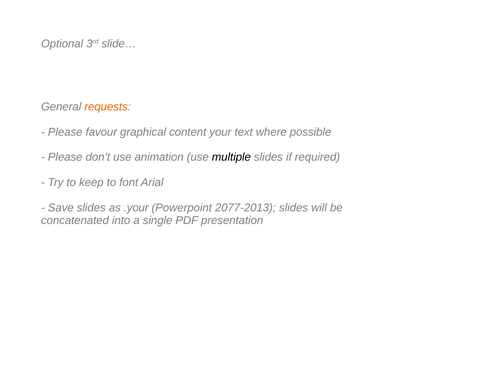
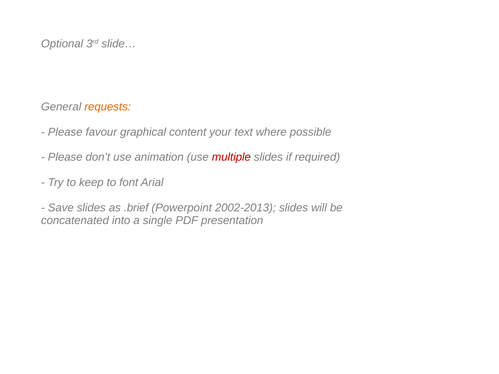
multiple colour: black -> red
.your: .your -> .brief
2077-2013: 2077-2013 -> 2002-2013
